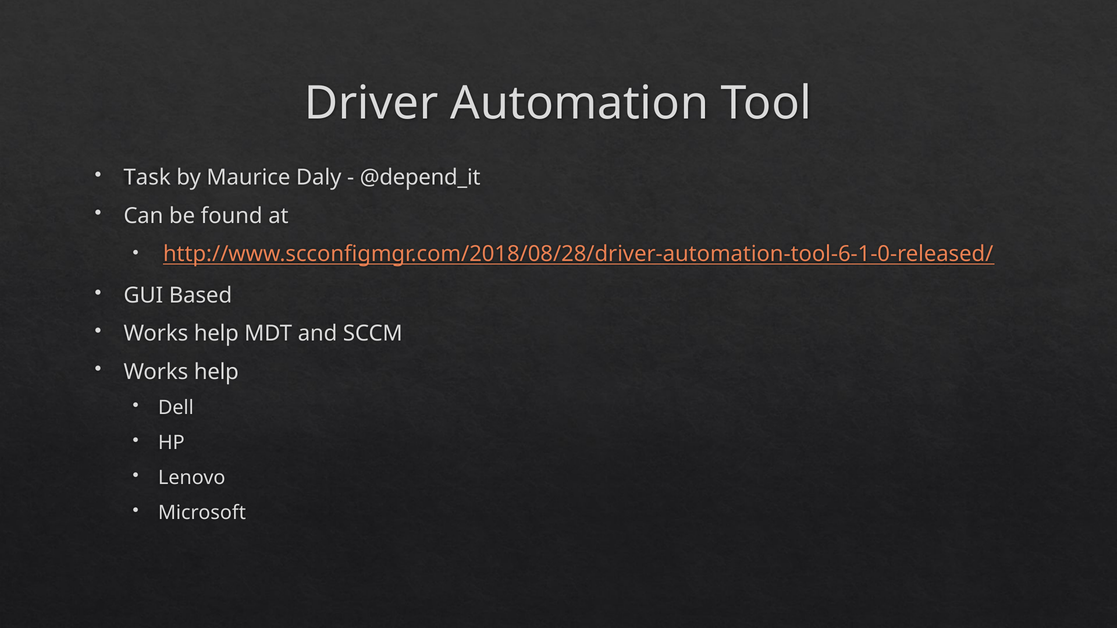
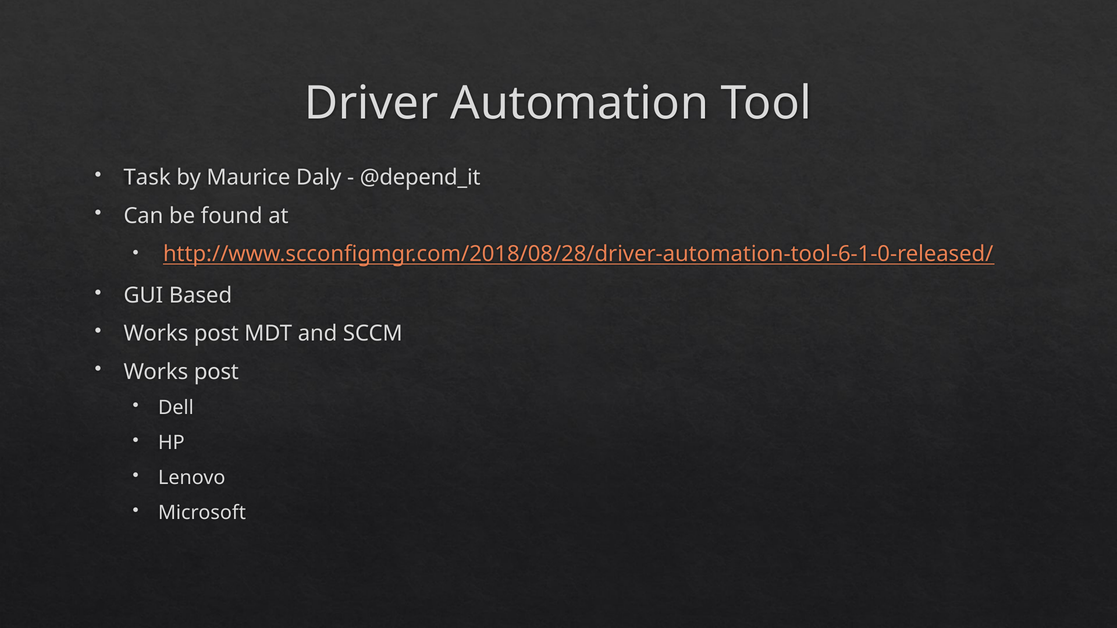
help at (216, 334): help -> post
help at (216, 372): help -> post
